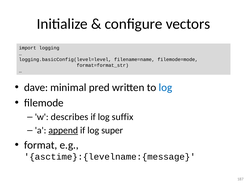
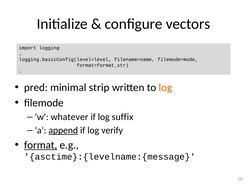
dave: dave -> pred
pred: pred -> strip
log at (165, 88) colour: blue -> orange
describes: describes -> whatever
super: super -> verify
format underline: none -> present
